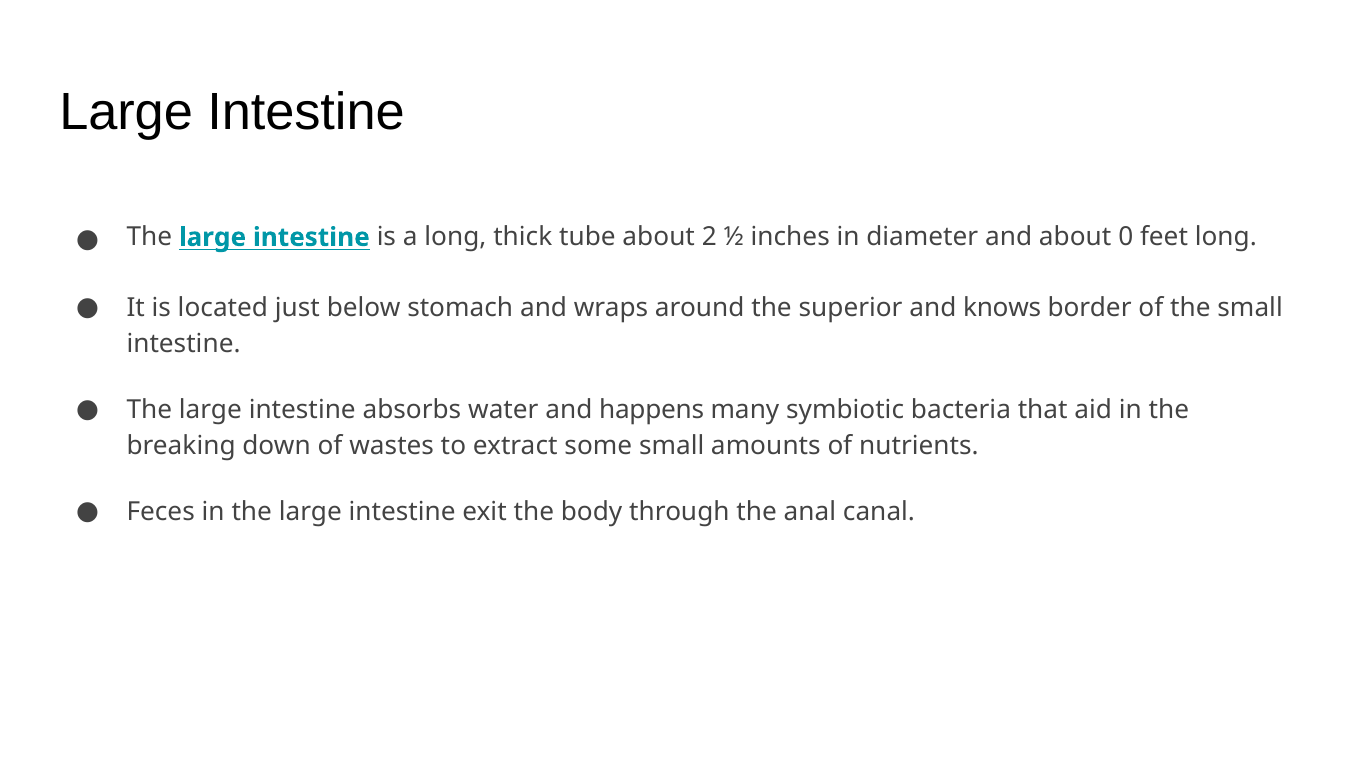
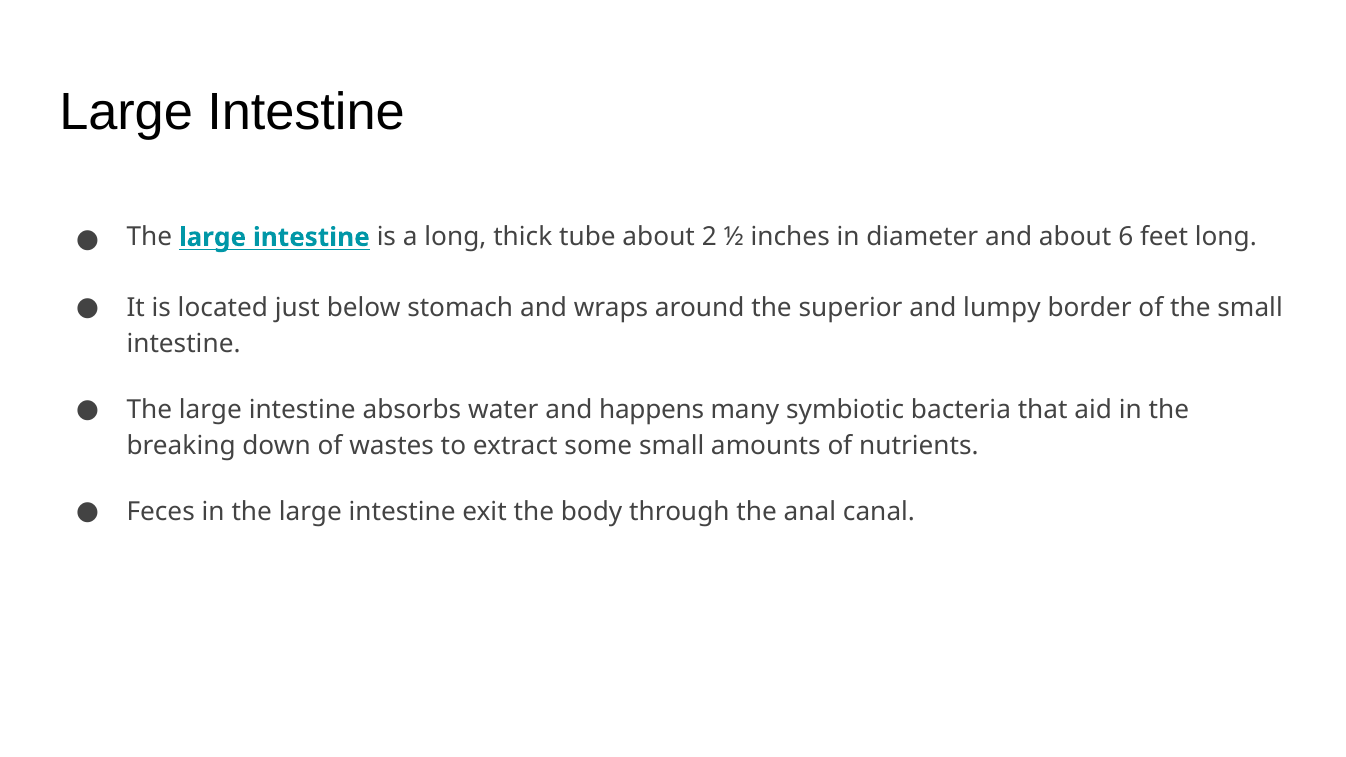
0: 0 -> 6
knows: knows -> lumpy
